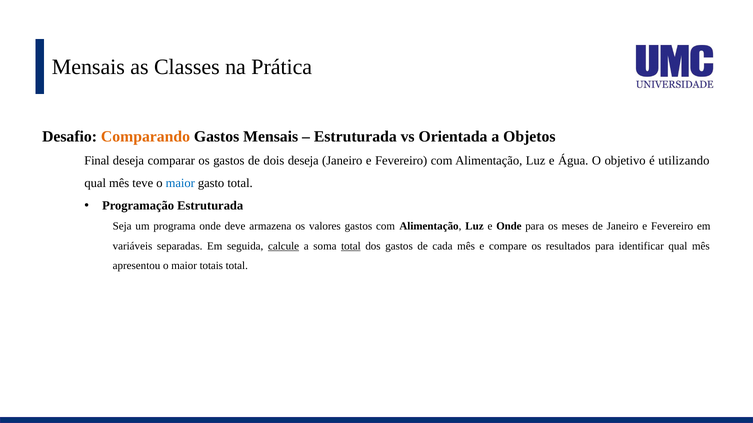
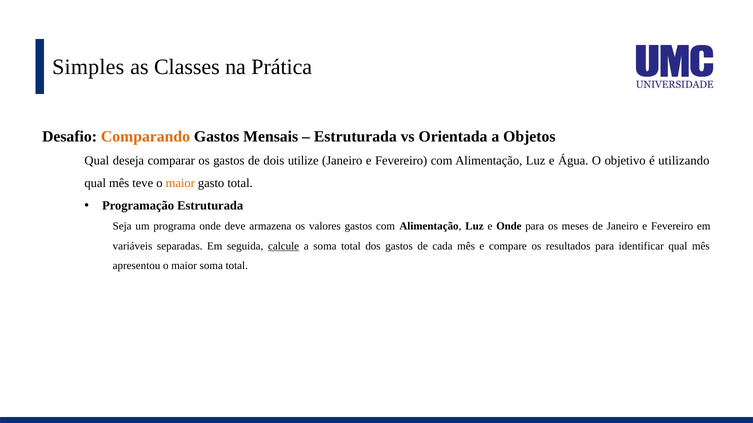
Mensais at (88, 67): Mensais -> Simples
Final at (97, 161): Final -> Qual
dois deseja: deseja -> utilize
maior at (180, 183) colour: blue -> orange
total at (351, 246) underline: present -> none
maior totais: totais -> soma
